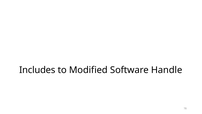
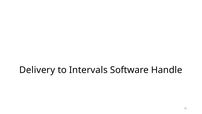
Includes: Includes -> Delivery
Modified: Modified -> Intervals
